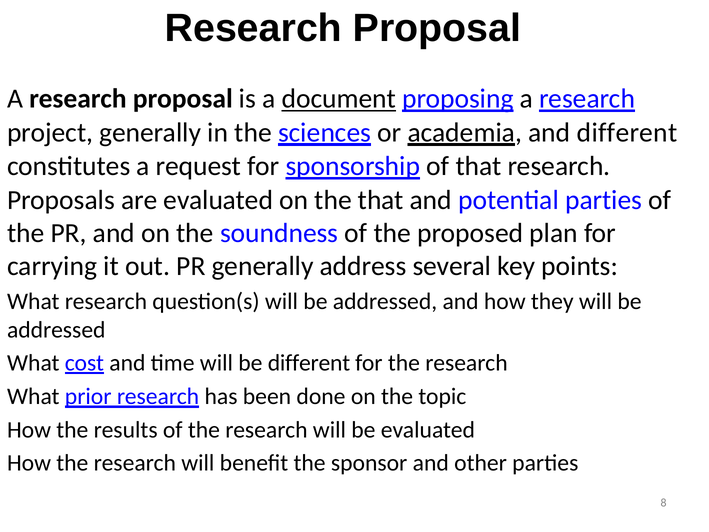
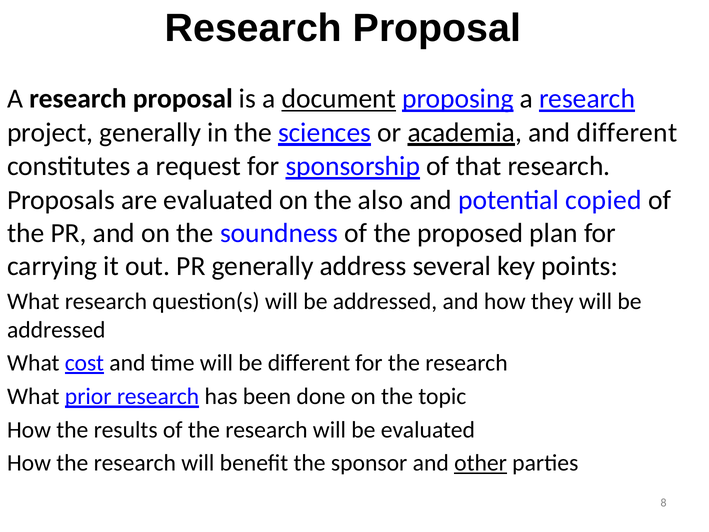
the that: that -> also
potential parties: parties -> copied
other underline: none -> present
